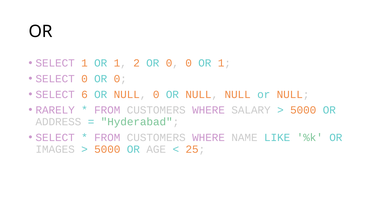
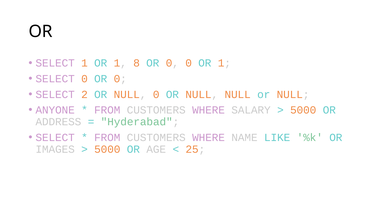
2: 2 -> 8
6: 6 -> 2
RARELY: RARELY -> ANYONE
